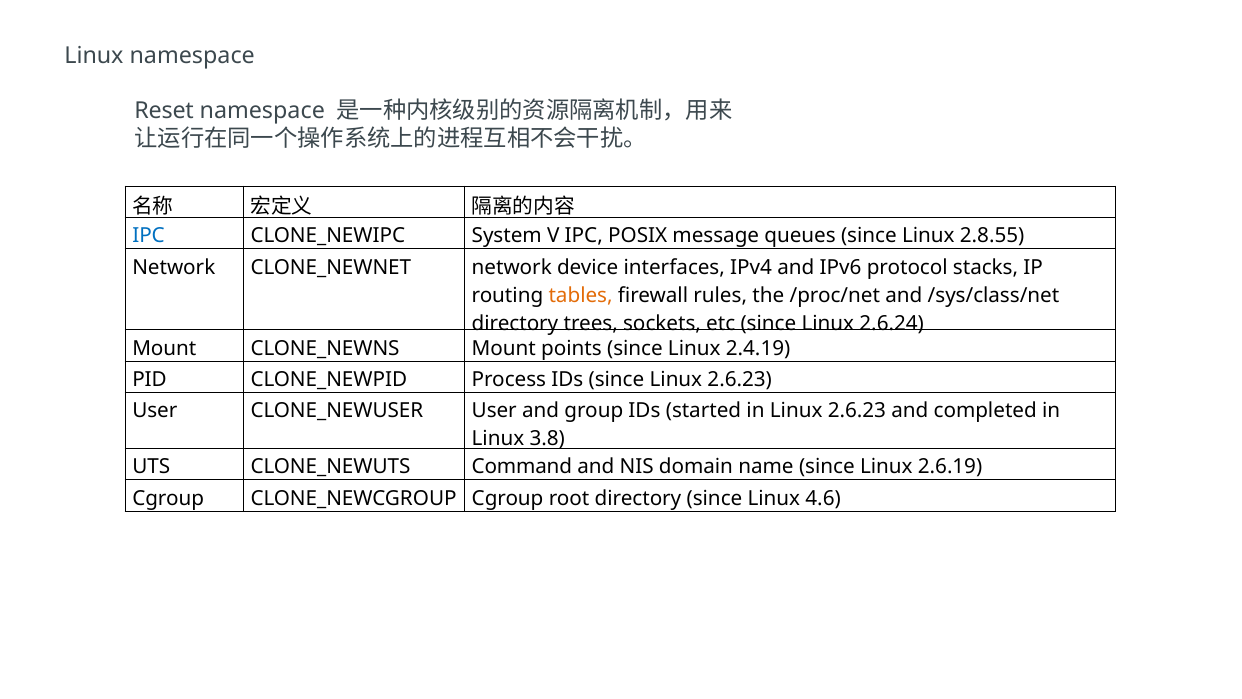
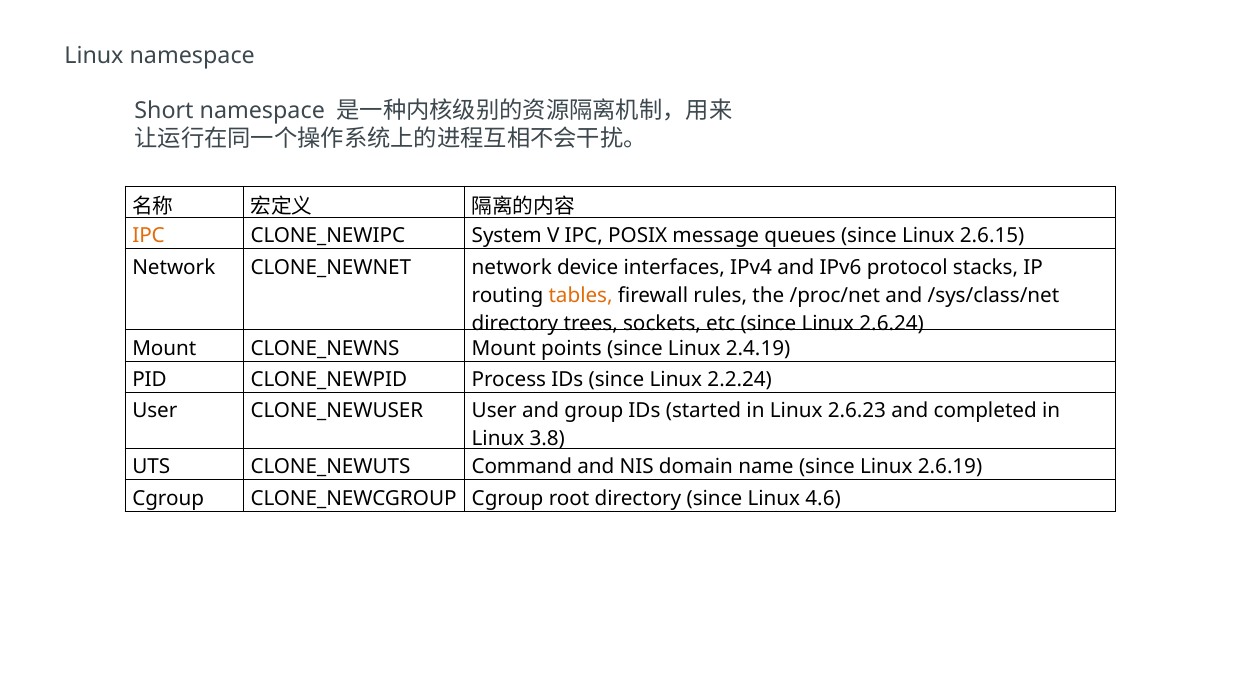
Reset: Reset -> Short
IPC at (149, 236) colour: blue -> orange
2.8.55: 2.8.55 -> 2.6.15
since Linux 2.6.23: 2.6.23 -> 2.2.24
